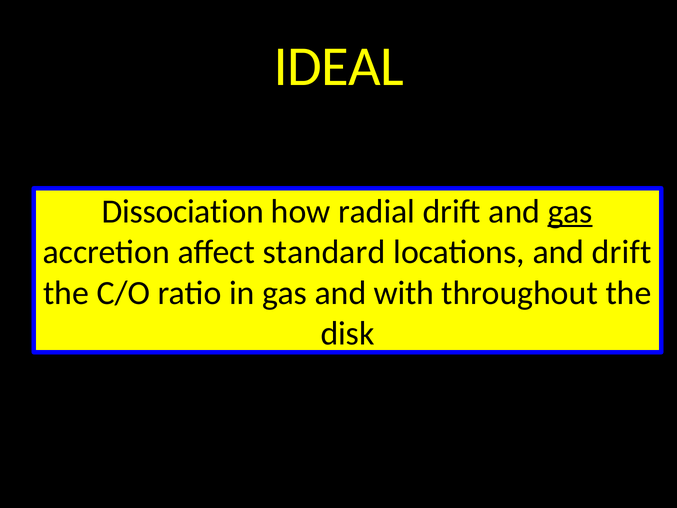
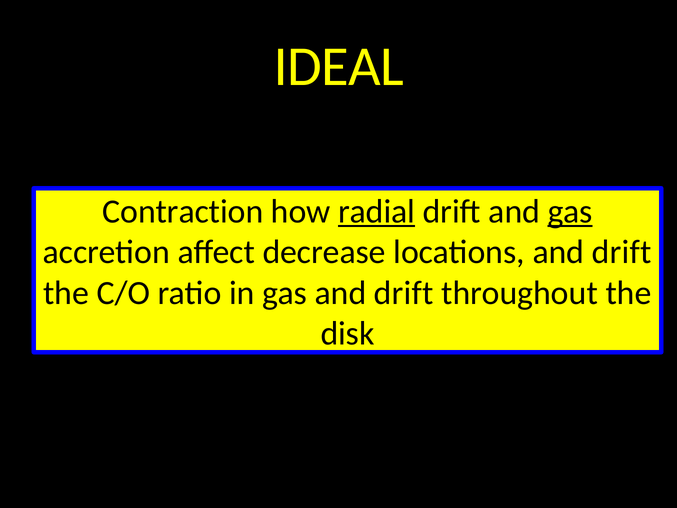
Dissociation: Dissociation -> Contraction
radial underline: none -> present
standard: standard -> decrease
gas and with: with -> drift
